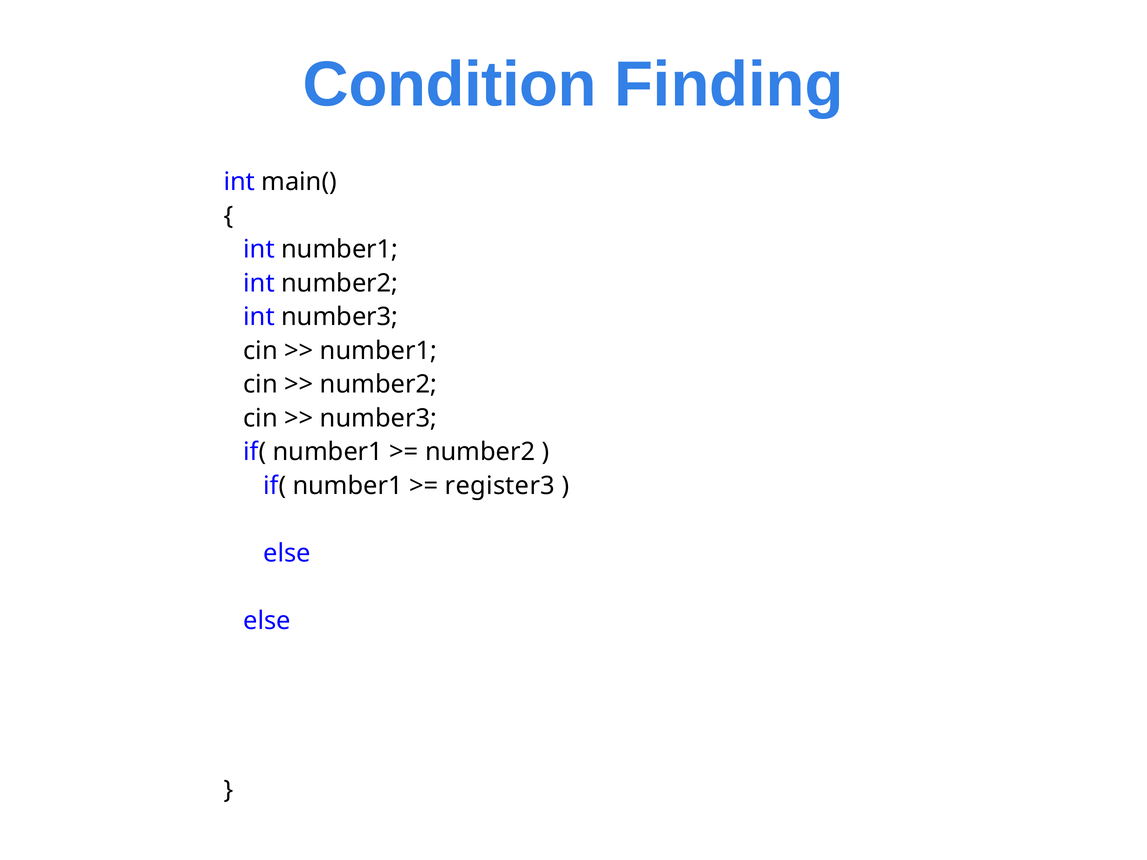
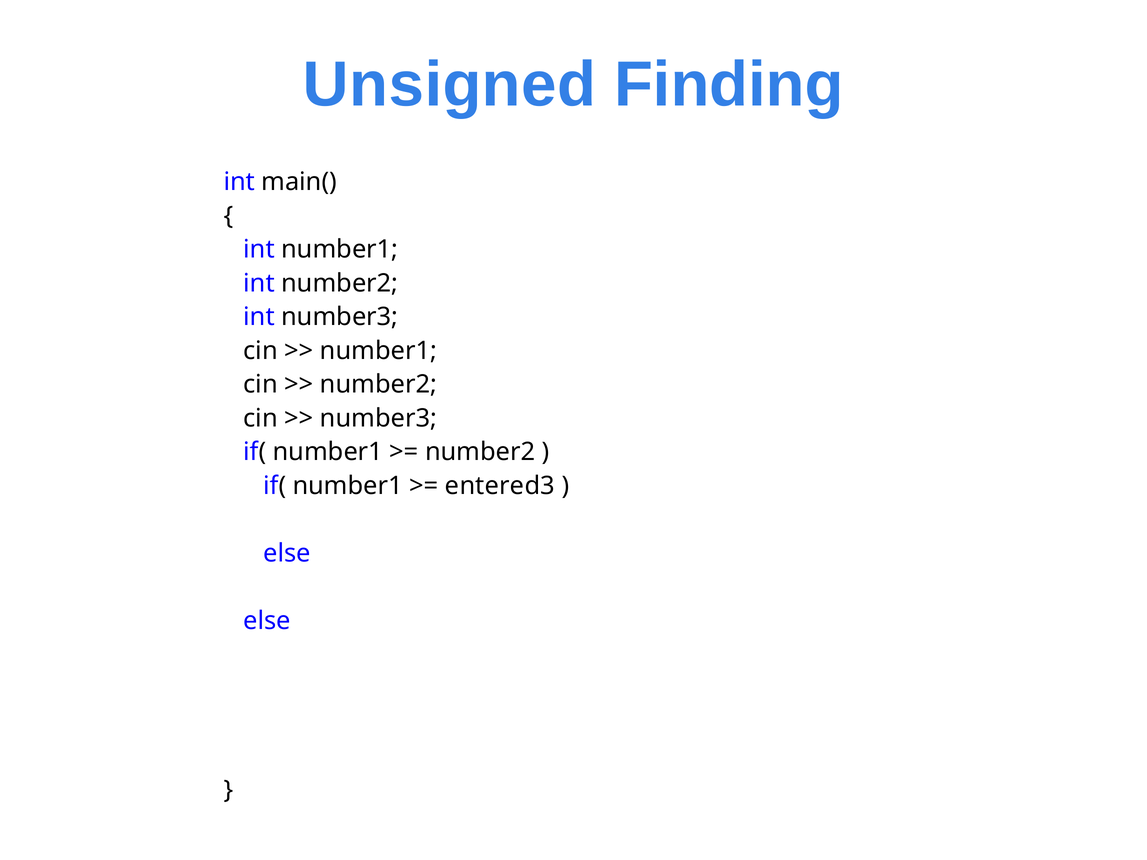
Condition: Condition -> Unsigned
register3: register3 -> entered3
